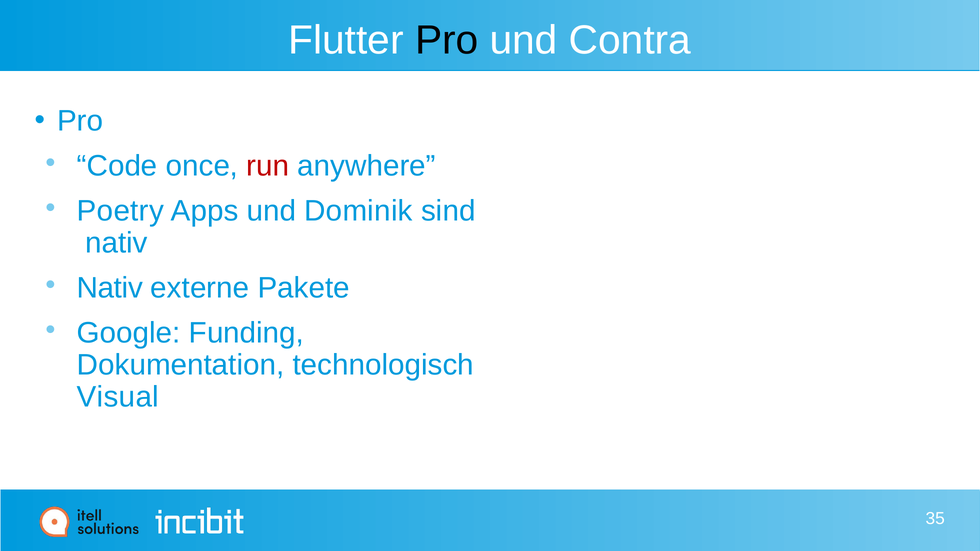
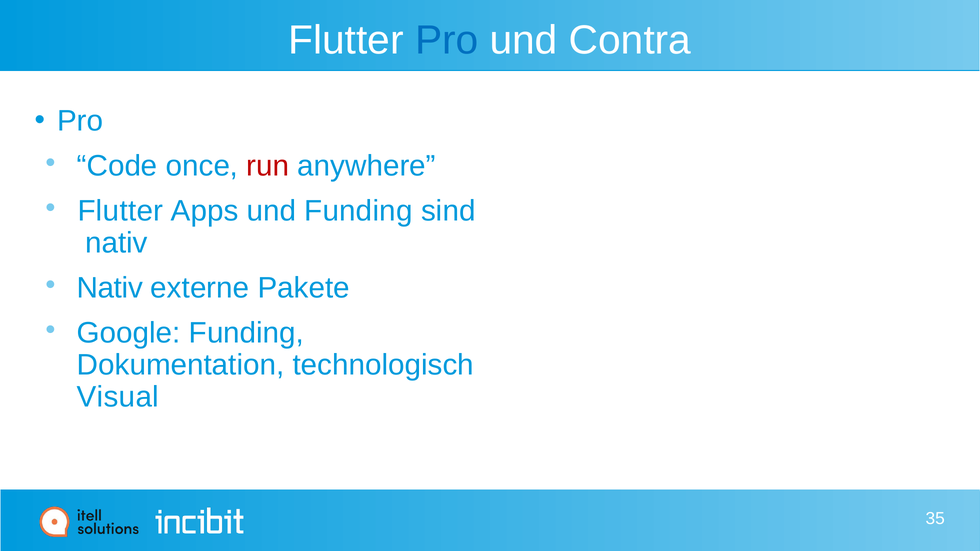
Pro at (447, 40) colour: black -> blue
Poetry at (120, 211): Poetry -> Flutter
und Dominik: Dominik -> Funding
